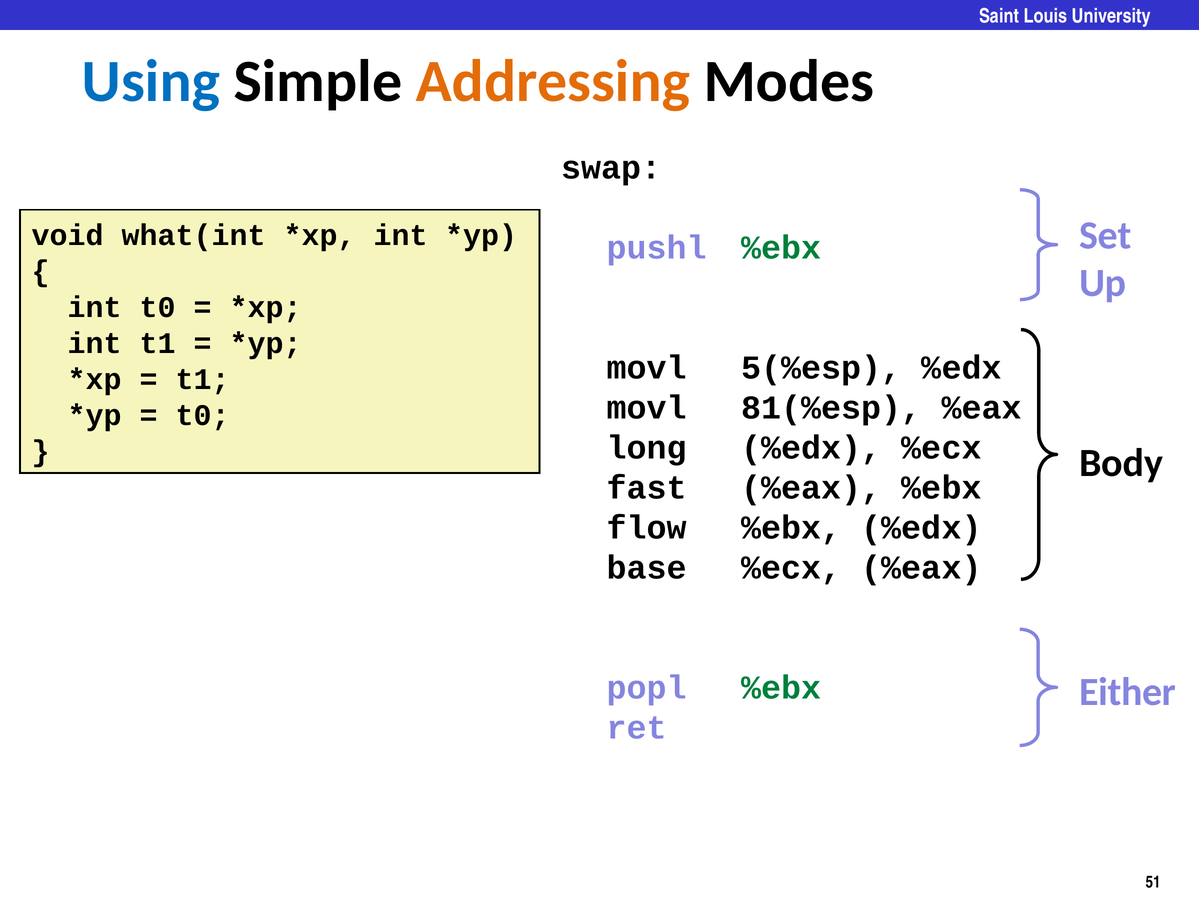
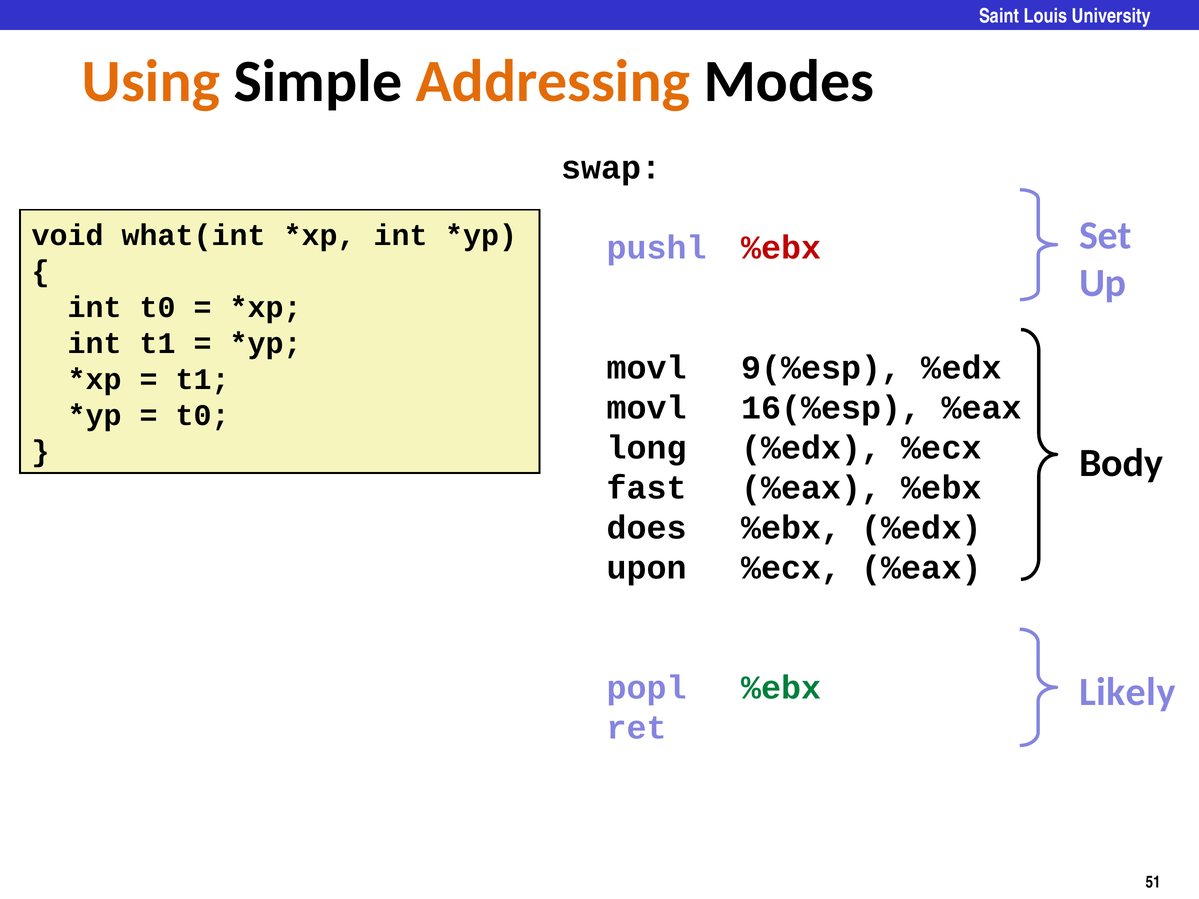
Using colour: blue -> orange
%ebx at (781, 248) colour: green -> red
5(%esp: 5(%esp -> 9(%esp
81(%esp: 81(%esp -> 16(%esp
flow: flow -> does
base: base -> upon
Either: Either -> Likely
